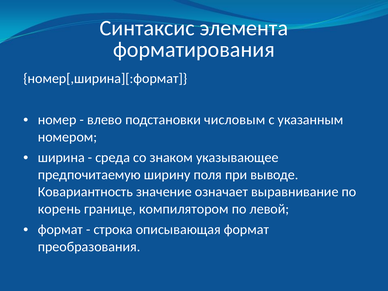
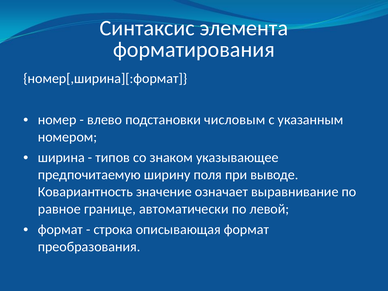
среда: среда -> типов
корень: корень -> равное
компилятором: компилятором -> автоматически
